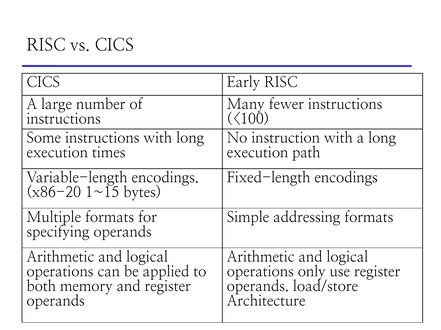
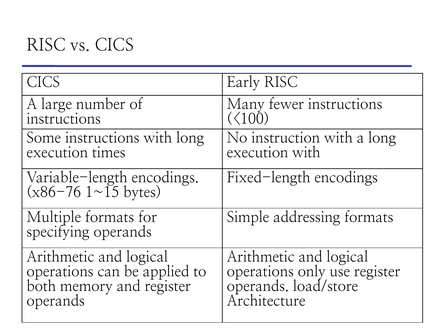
execution path: path -> with
x86-20: x86-20 -> x86-76
